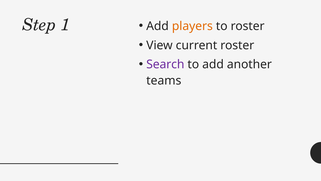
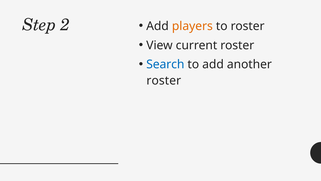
1: 1 -> 2
Search colour: purple -> blue
teams at (164, 81): teams -> roster
